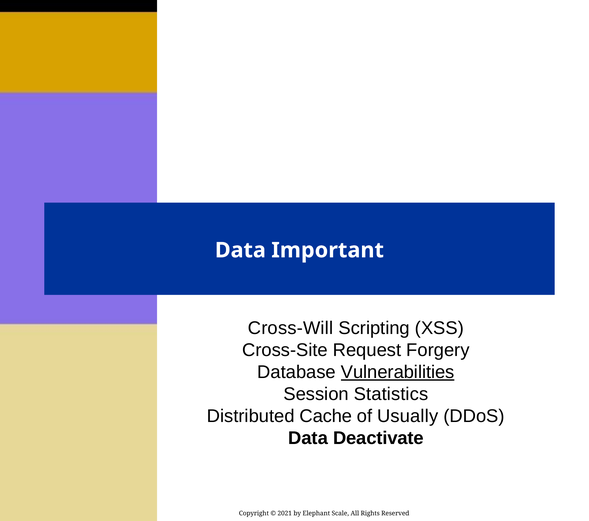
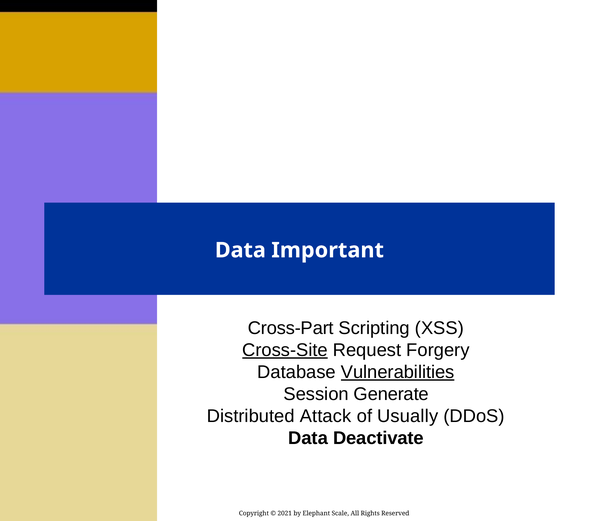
Cross-Will: Cross-Will -> Cross-Part
Cross-Site underline: none -> present
Statistics: Statistics -> Generate
Cache: Cache -> Attack
